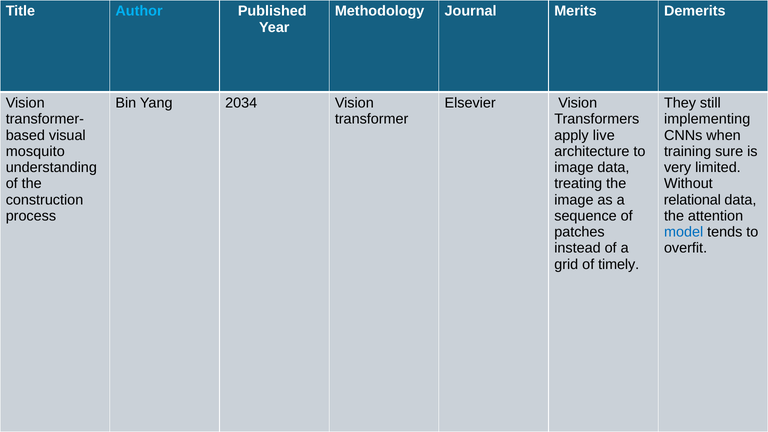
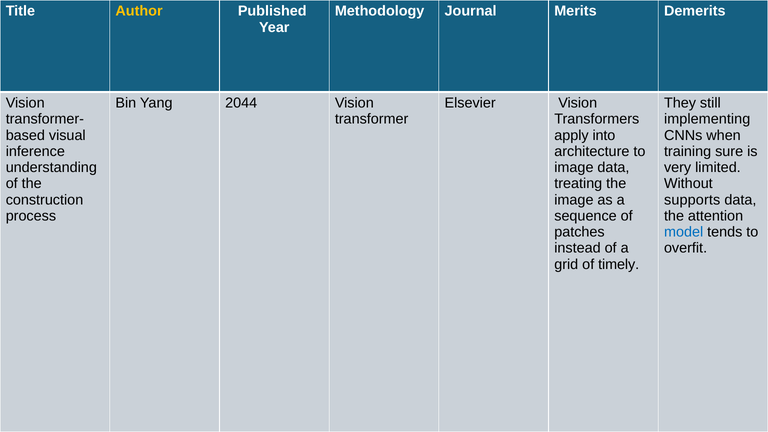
Author colour: light blue -> yellow
2034: 2034 -> 2044
live: live -> into
mosquito: mosquito -> inference
relational: relational -> supports
